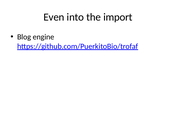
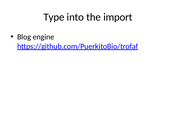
Even: Even -> Type
